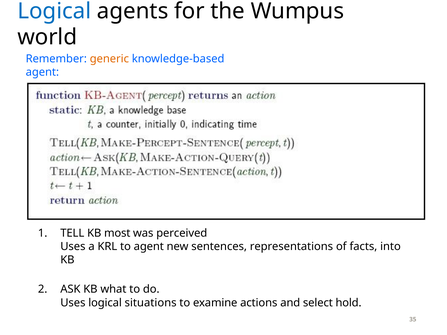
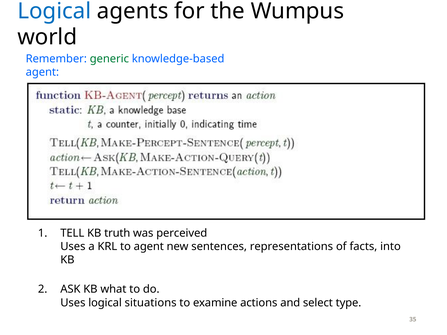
generic colour: orange -> green
most: most -> truth
hold: hold -> type
